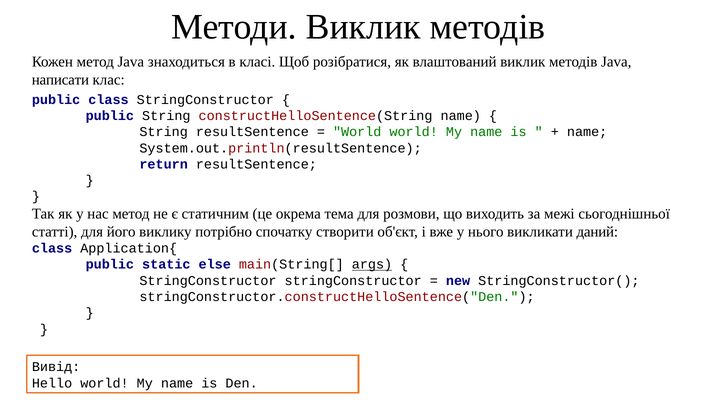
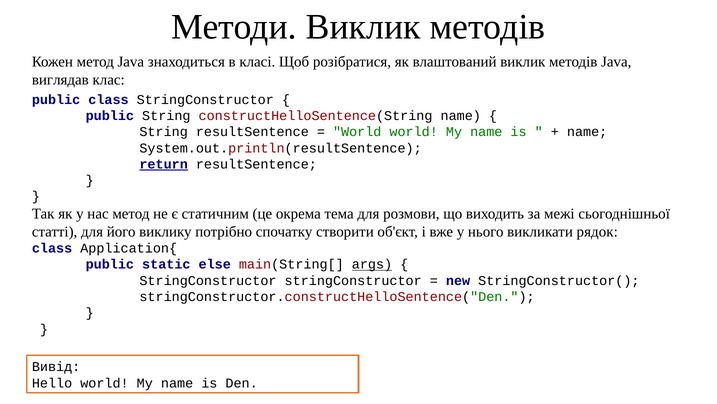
написати: написати -> виглядав
return underline: none -> present
даний: даний -> рядок
